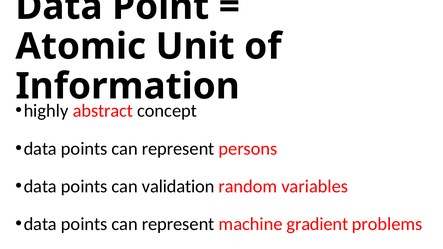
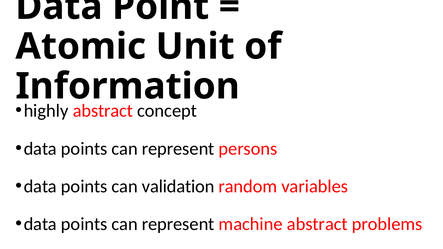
machine gradient: gradient -> abstract
